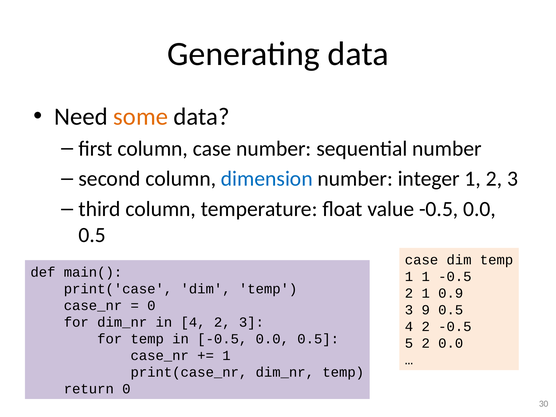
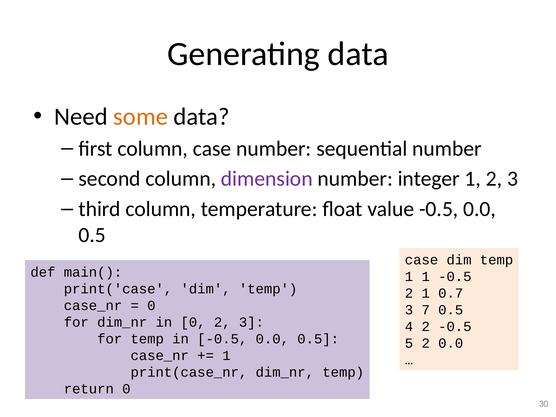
dimension colour: blue -> purple
0.9: 0.9 -> 0.7
9: 9 -> 7
in 4: 4 -> 0
